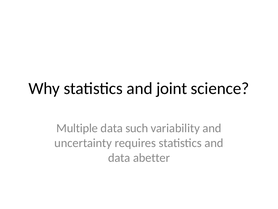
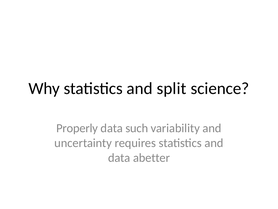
joint: joint -> split
Multiple: Multiple -> Properly
